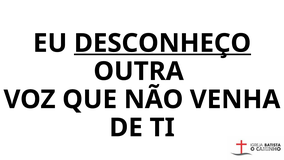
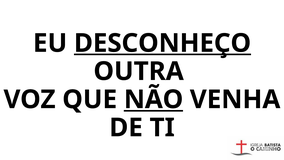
NÃO underline: none -> present
